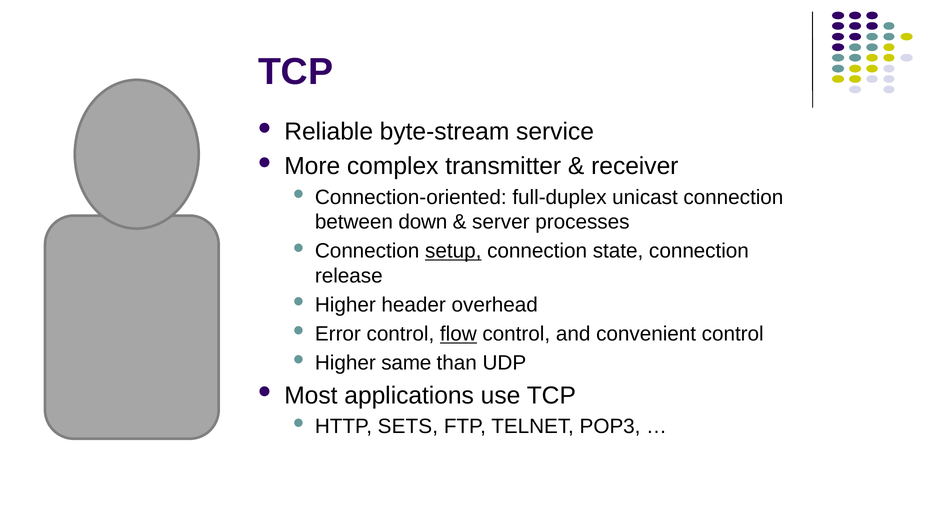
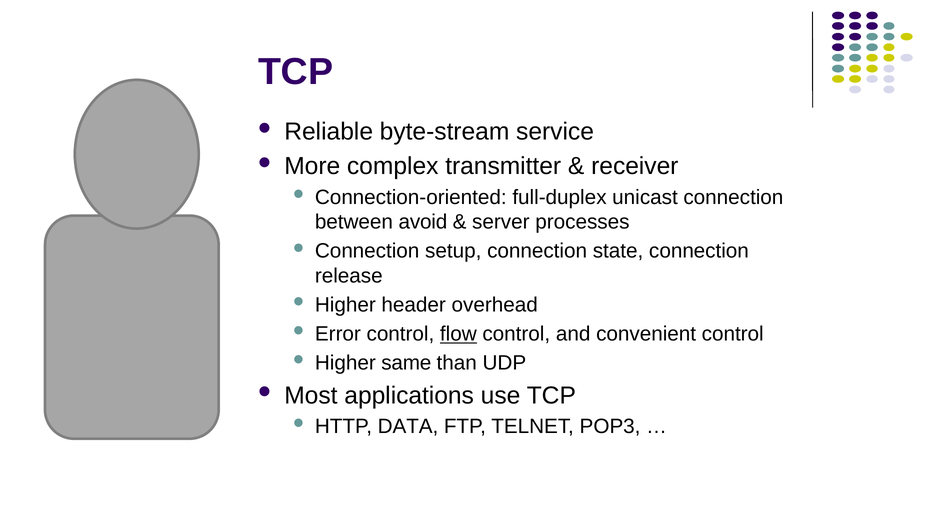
down: down -> avoid
setup underline: present -> none
SETS: SETS -> DATA
